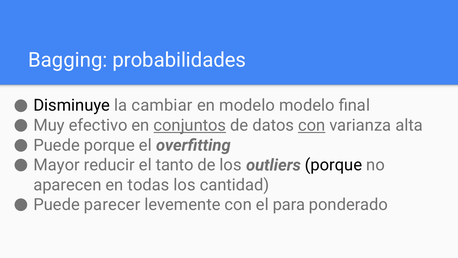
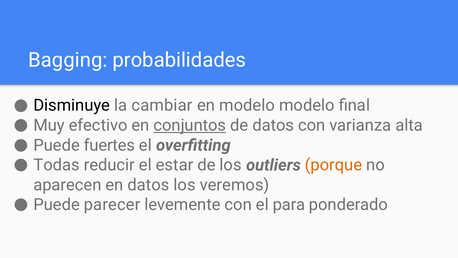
con at (312, 125) underline: present -> none
Puede porque: porque -> fuertes
Mayor: Mayor -> Todas
tanto: tanto -> estar
porque at (334, 165) colour: black -> orange
en todas: todas -> datos
cantidad: cantidad -> veremos
